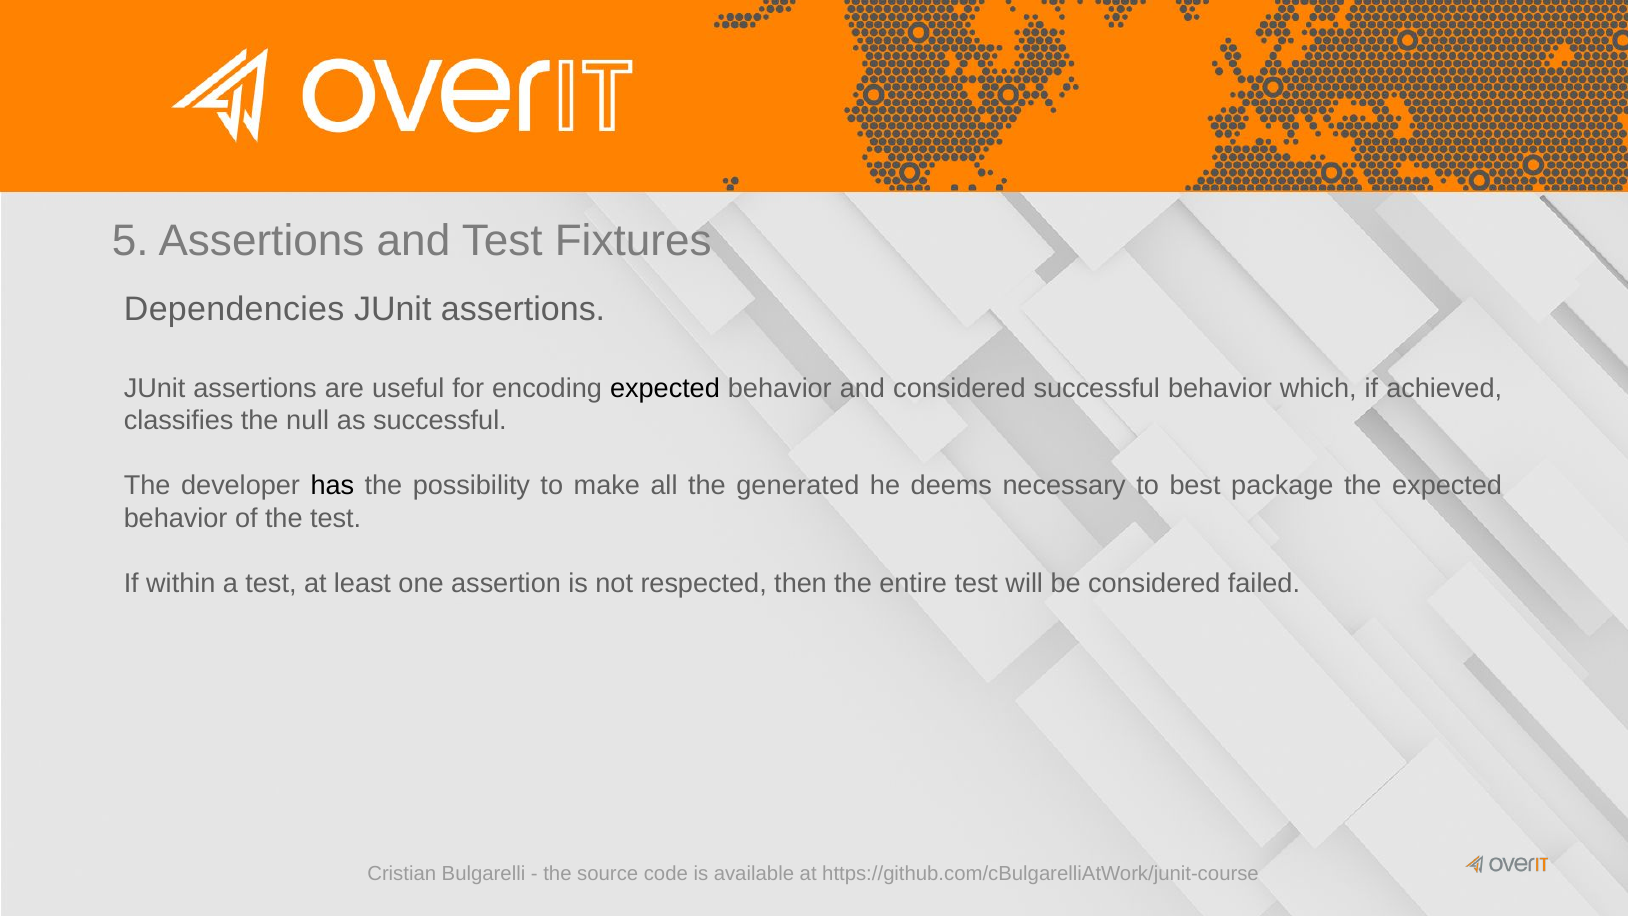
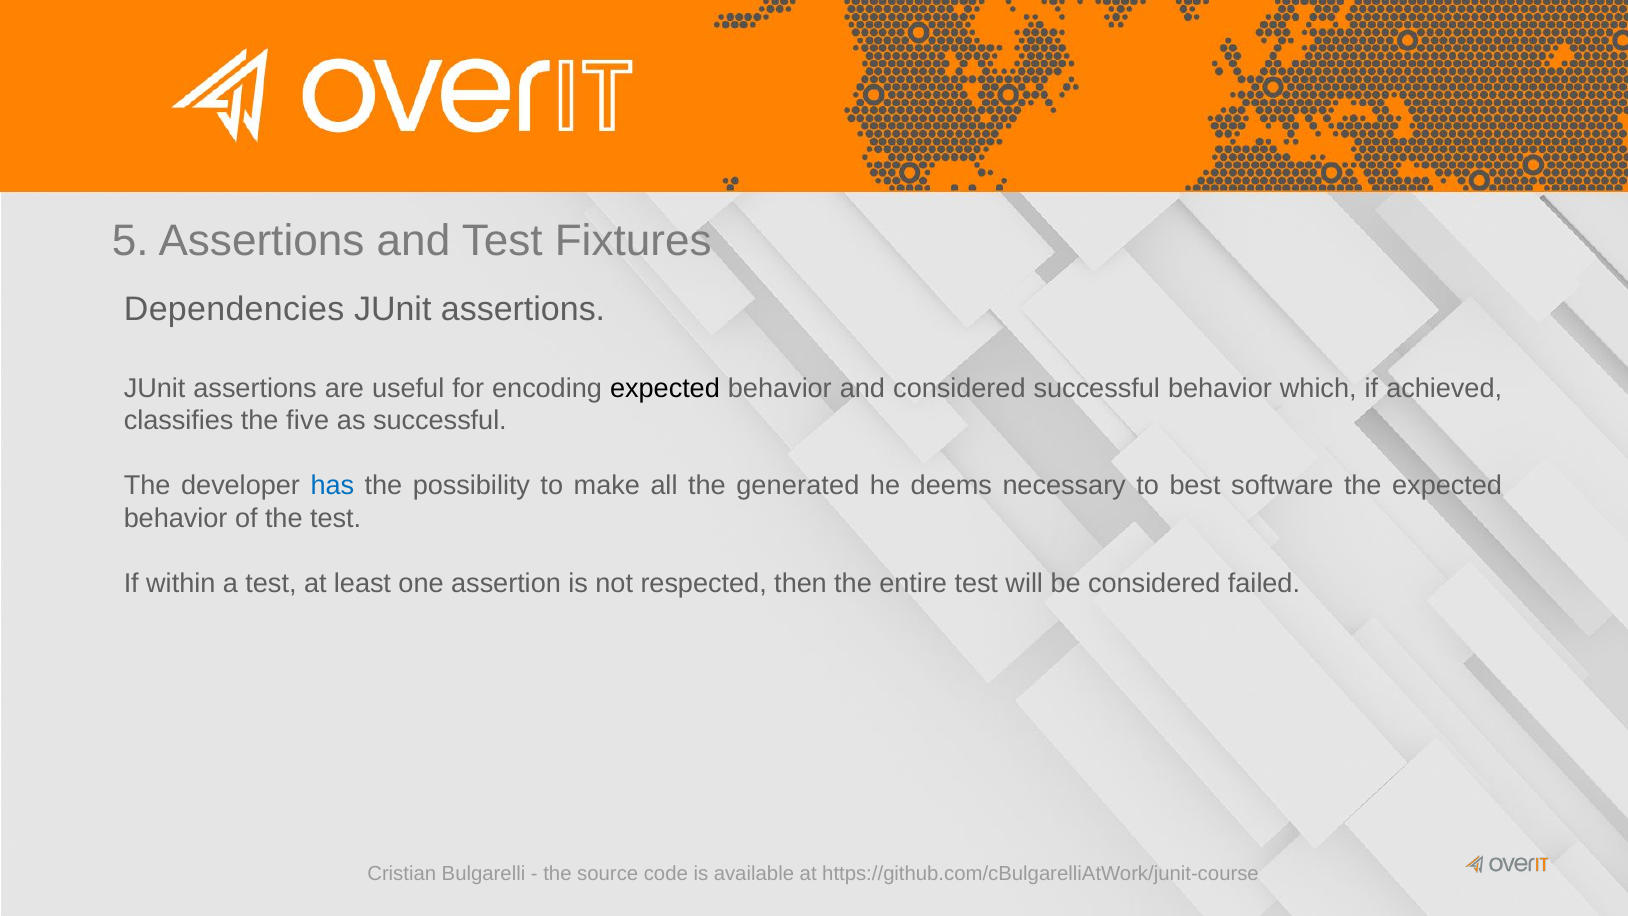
null: null -> five
has colour: black -> blue
package: package -> software
